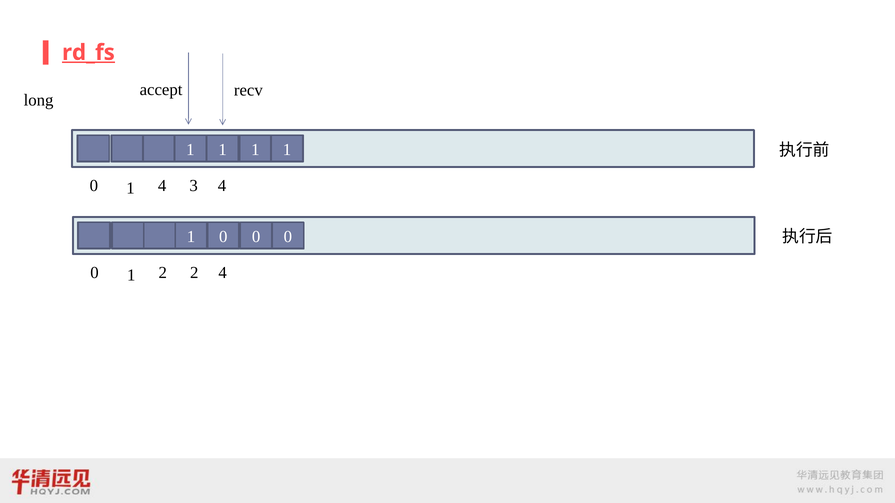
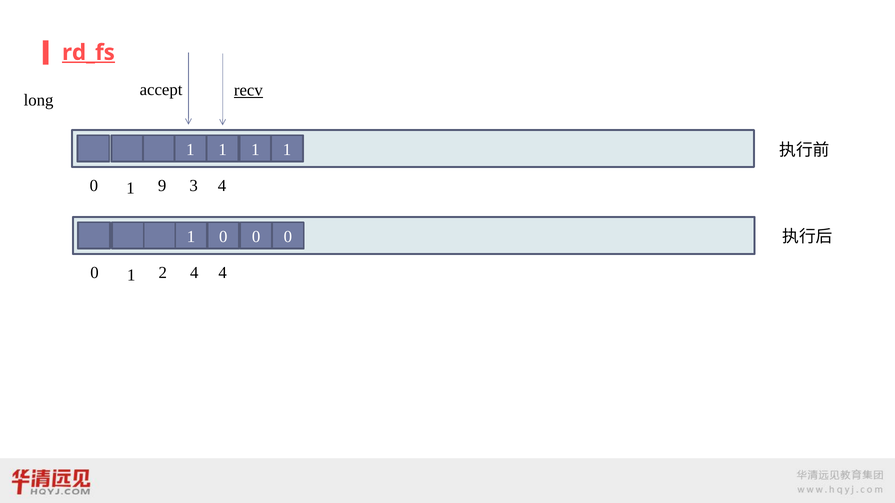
recv underline: none -> present
1 4: 4 -> 9
2 2: 2 -> 4
